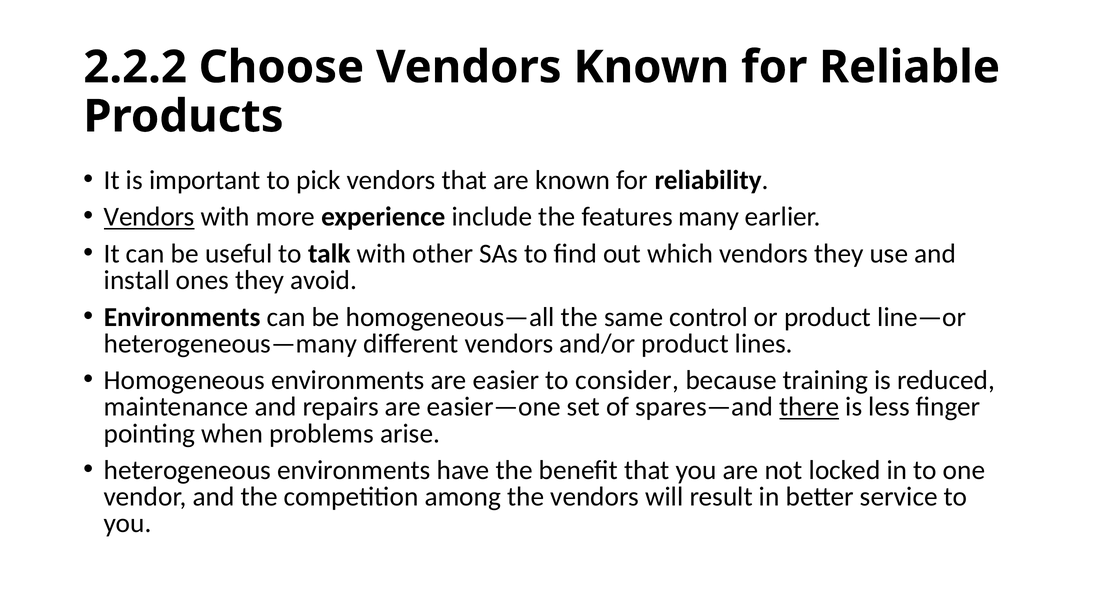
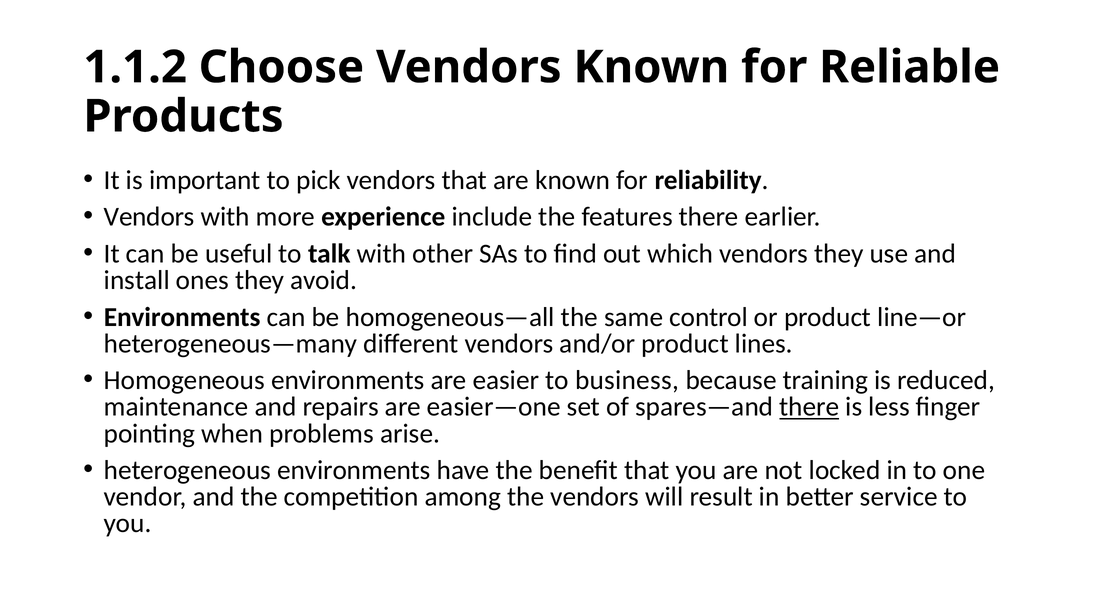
2.2.2: 2.2.2 -> 1.1.2
Vendors at (149, 217) underline: present -> none
features many: many -> there
consider: consider -> business
